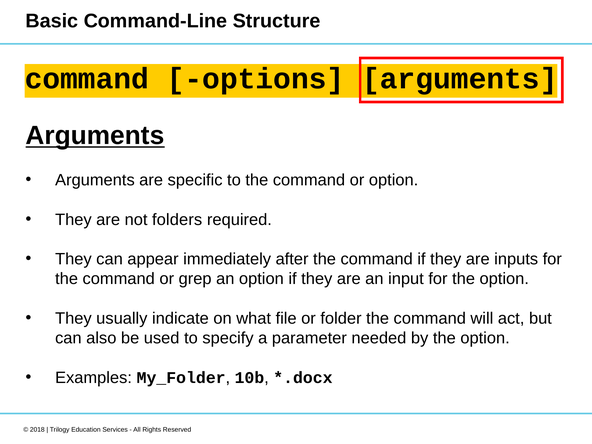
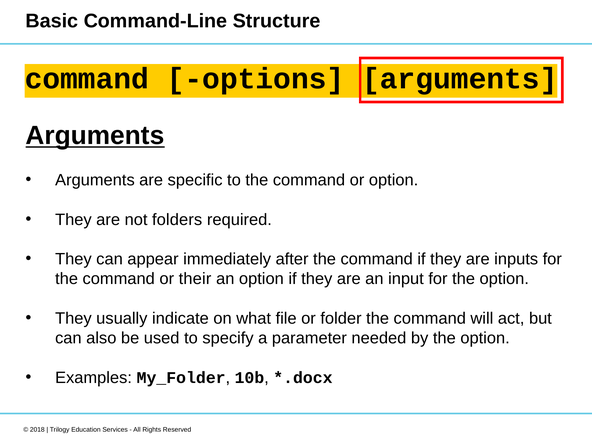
grep: grep -> their
